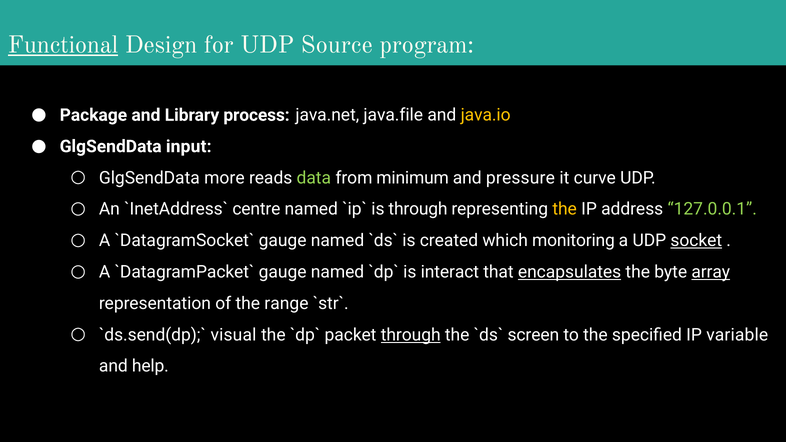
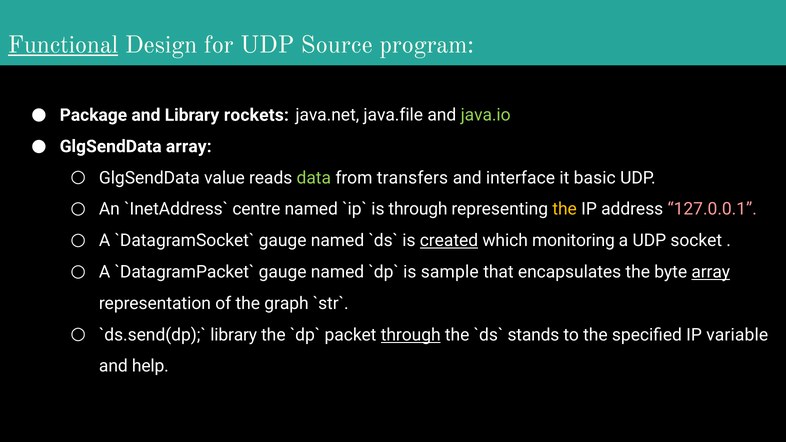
process: process -> rockets
java.io colour: yellow -> light green
GlgSendData input: input -> array
more: more -> value
minimum: minimum -> transfers
pressure: pressure -> interface
curve: curve -> basic
127.0.0.1 colour: light green -> pink
created underline: none -> present
socket underline: present -> none
interact: interact -> sample
encapsulates underline: present -> none
range: range -> graph
visual at (233, 335): visual -> library
screen: screen -> stands
